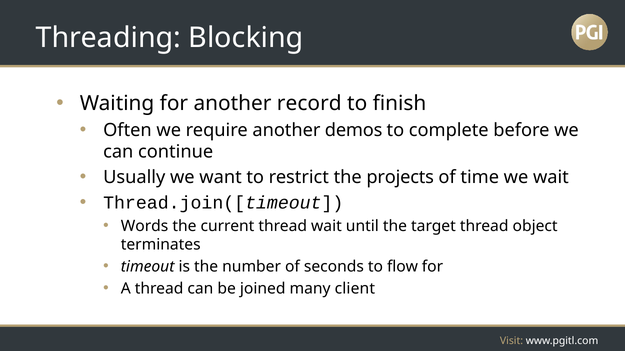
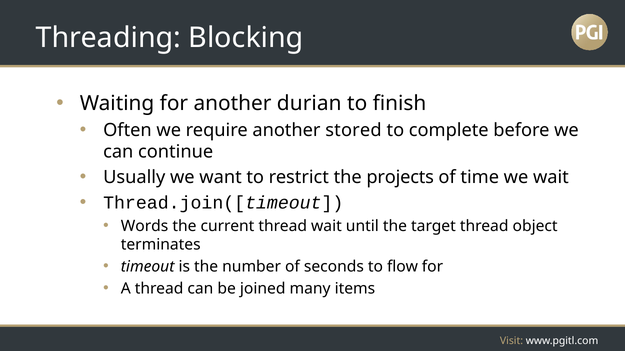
record: record -> durian
demos: demos -> stored
client: client -> items
